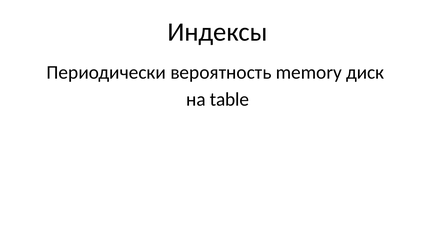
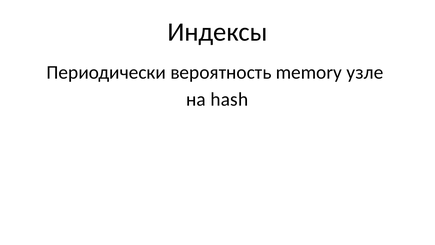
диск: диск -> узле
table: table -> hash
